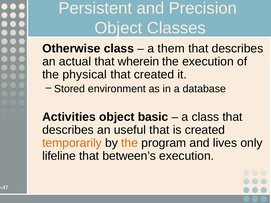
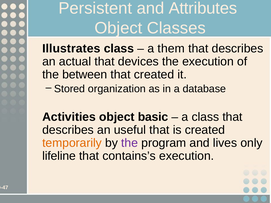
Precision: Precision -> Attributes
Otherwise: Otherwise -> Illustrates
wherein: wherein -> devices
physical: physical -> between
environment: environment -> organization
the at (130, 143) colour: orange -> purple
between’s: between’s -> contains’s
